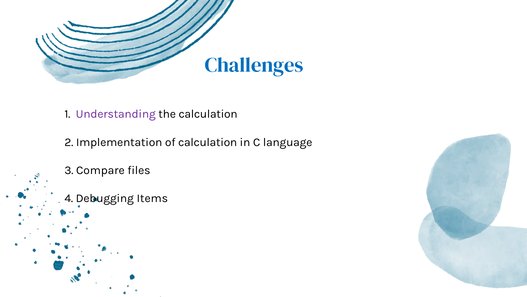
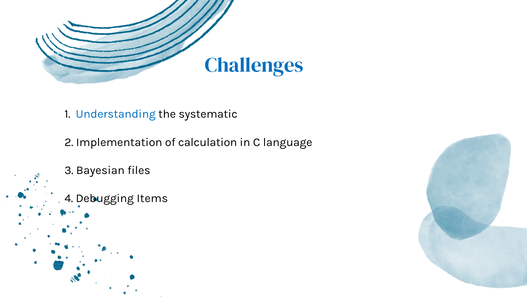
Understanding colour: purple -> blue
the calculation: calculation -> systematic
Compare: Compare -> Bayesian
